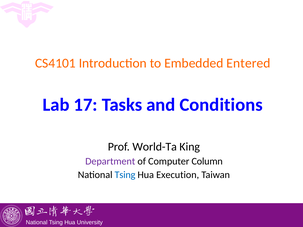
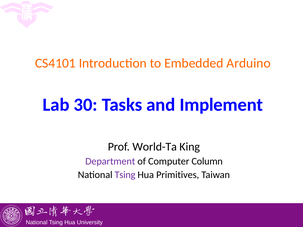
Entered: Entered -> Arduino
17: 17 -> 30
Conditions: Conditions -> Implement
Tsing at (125, 175) colour: blue -> purple
Execution: Execution -> Primitives
